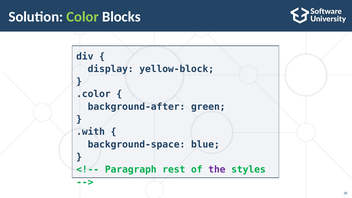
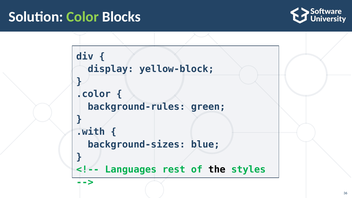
background-after: background-after -> background-rules
background-space: background-space -> background-sizes
Paragraph: Paragraph -> Languages
the colour: purple -> black
